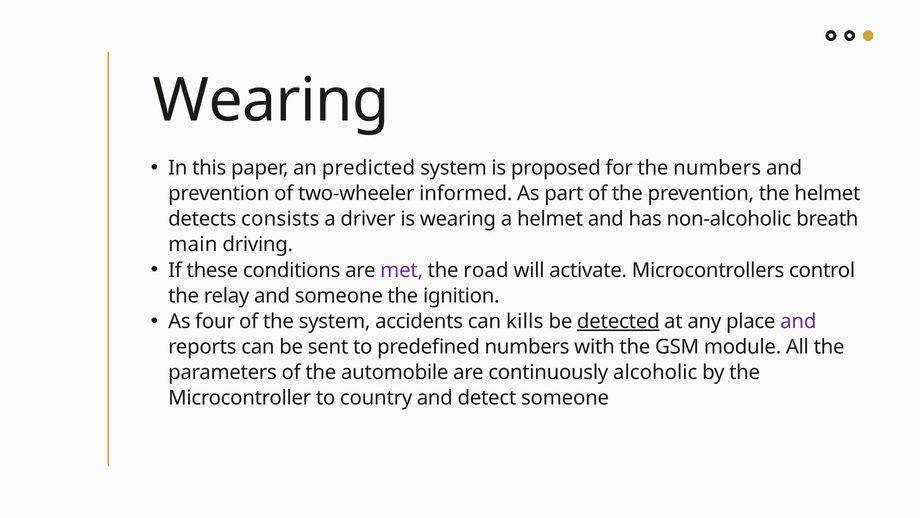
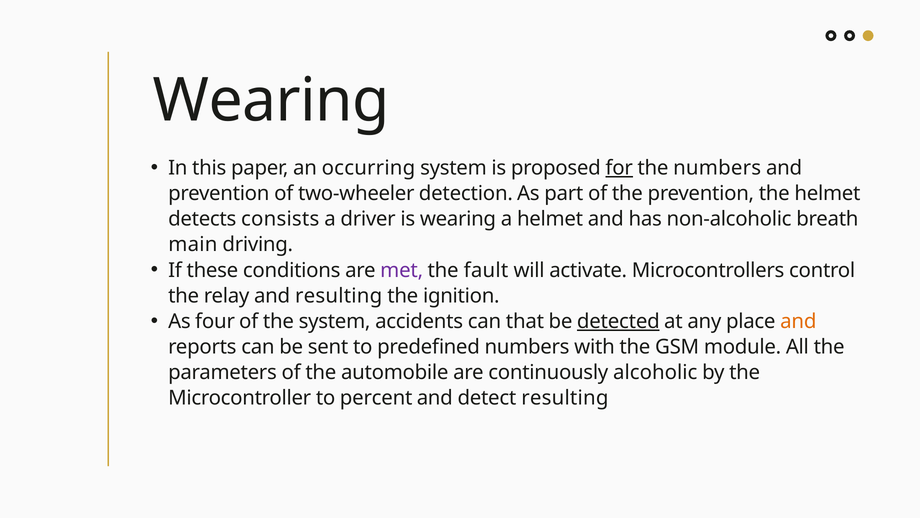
predicted: predicted -> occurring
for underline: none -> present
informed: informed -> detection
road: road -> fault
and someone: someone -> resulting
kills: kills -> that
and at (798, 321) colour: purple -> orange
country: country -> percent
detect someone: someone -> resulting
